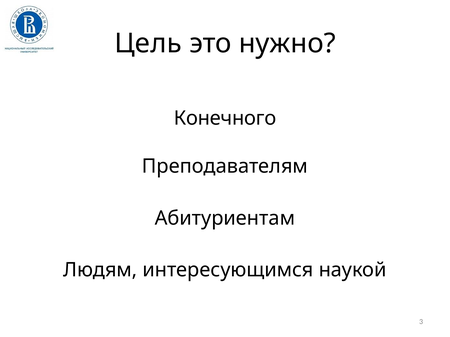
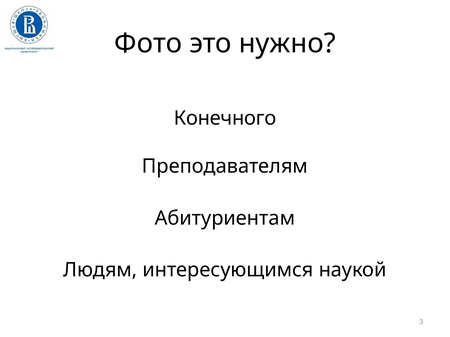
Цель: Цель -> Фото
